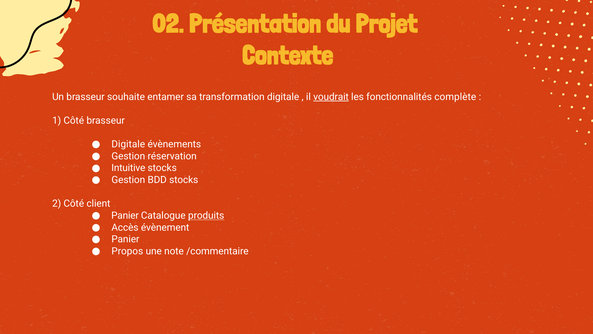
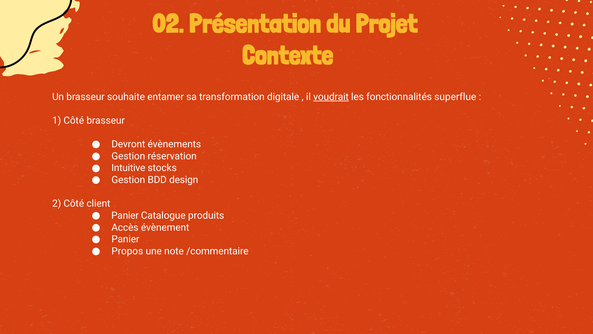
complète: complète -> superflue
Digitale at (128, 144): Digitale -> Devront
BDD stocks: stocks -> design
produits underline: present -> none
